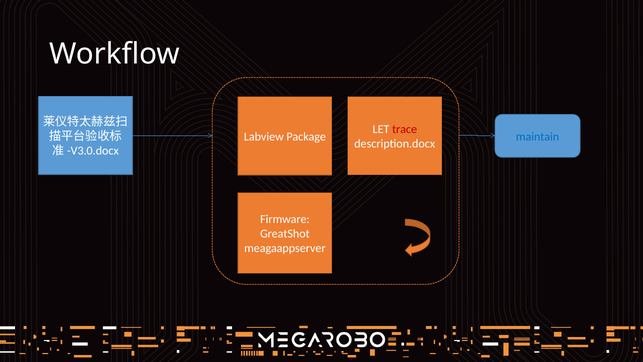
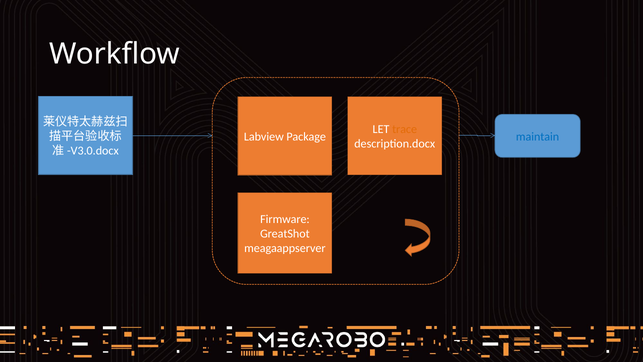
trace colour: red -> orange
